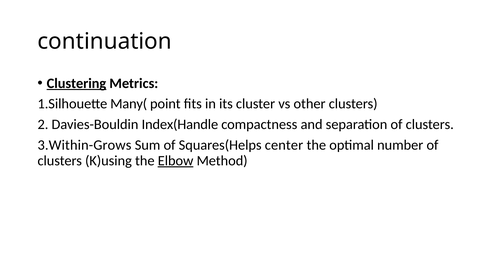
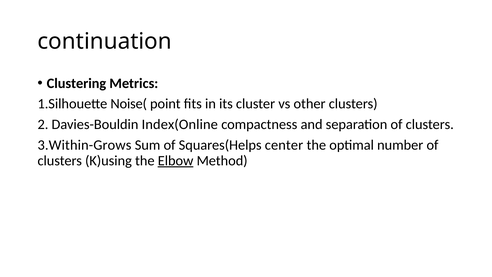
Clustering underline: present -> none
Many(: Many( -> Noise(
Index(Handle: Index(Handle -> Index(Online
